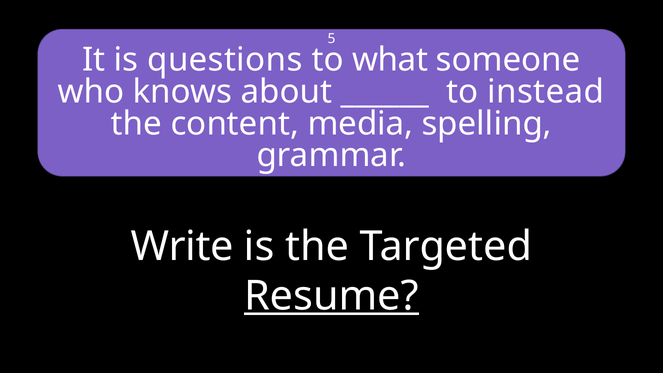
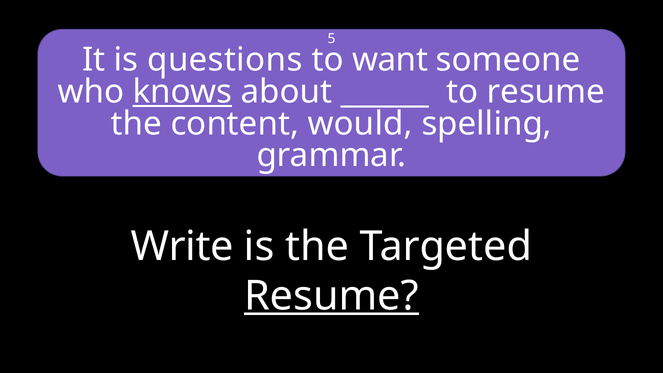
what: what -> want
knows underline: none -> present
to instead: instead -> resume
media: media -> would
